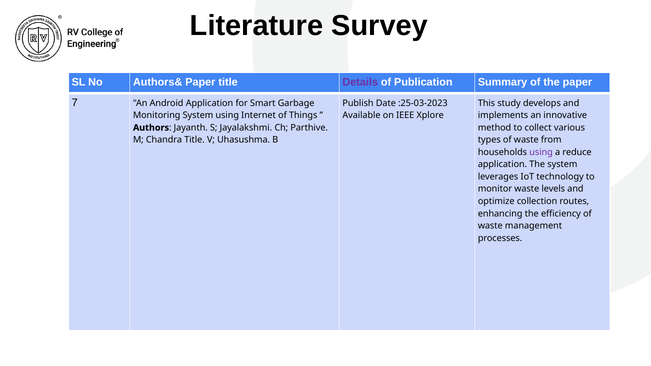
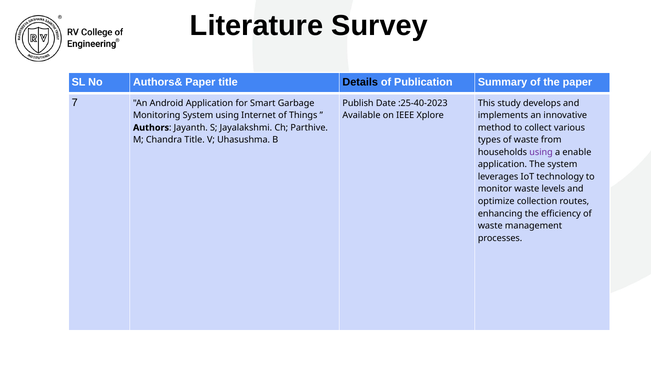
Details colour: purple -> black
:25-03-2023: :25-03-2023 -> :25-40-2023
reduce: reduce -> enable
